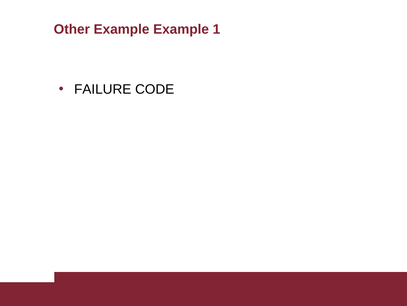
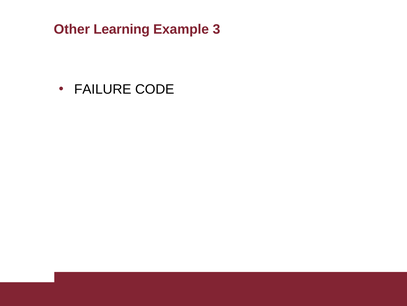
Other Example: Example -> Learning
1: 1 -> 3
